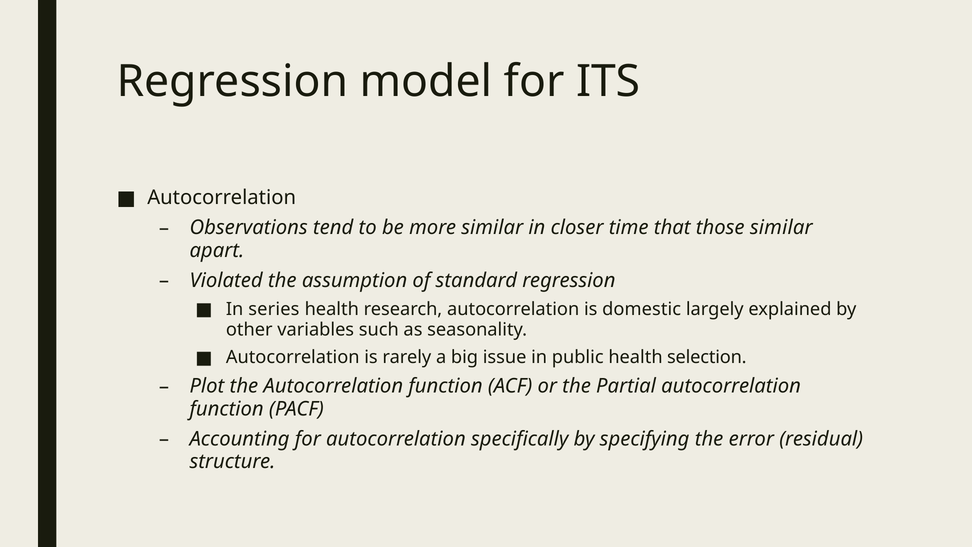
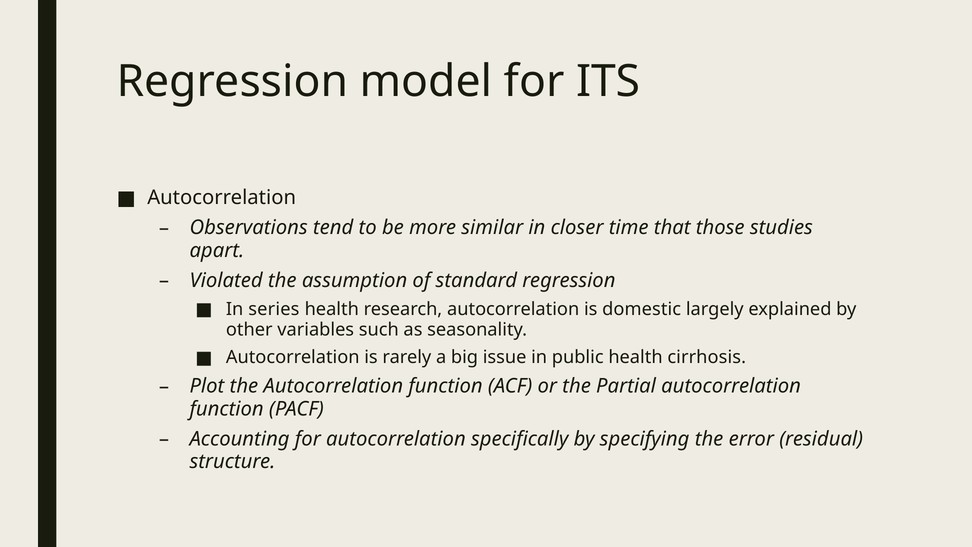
those similar: similar -> studies
selection: selection -> cirrhosis
